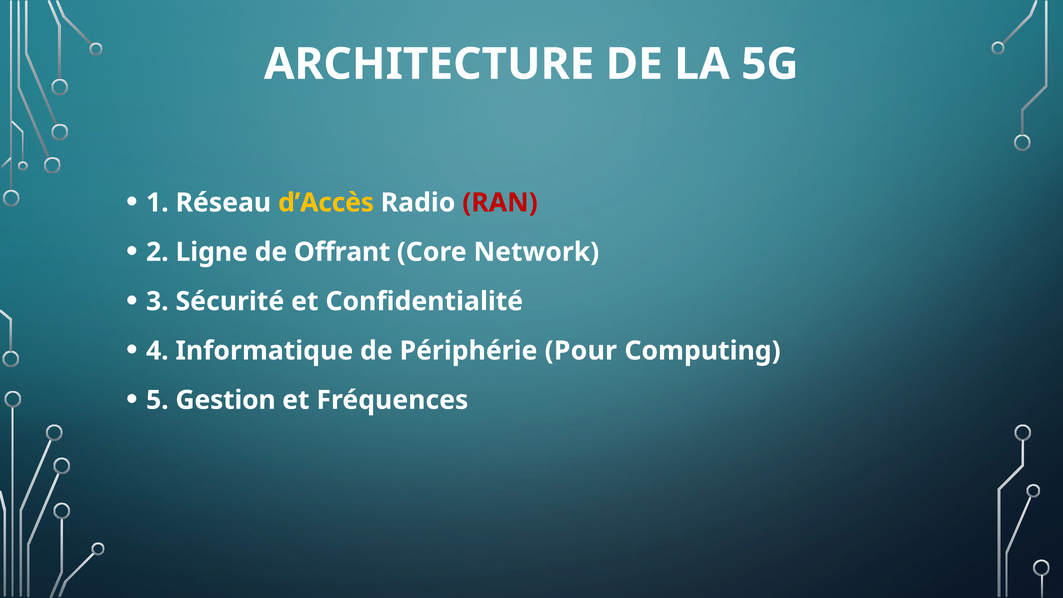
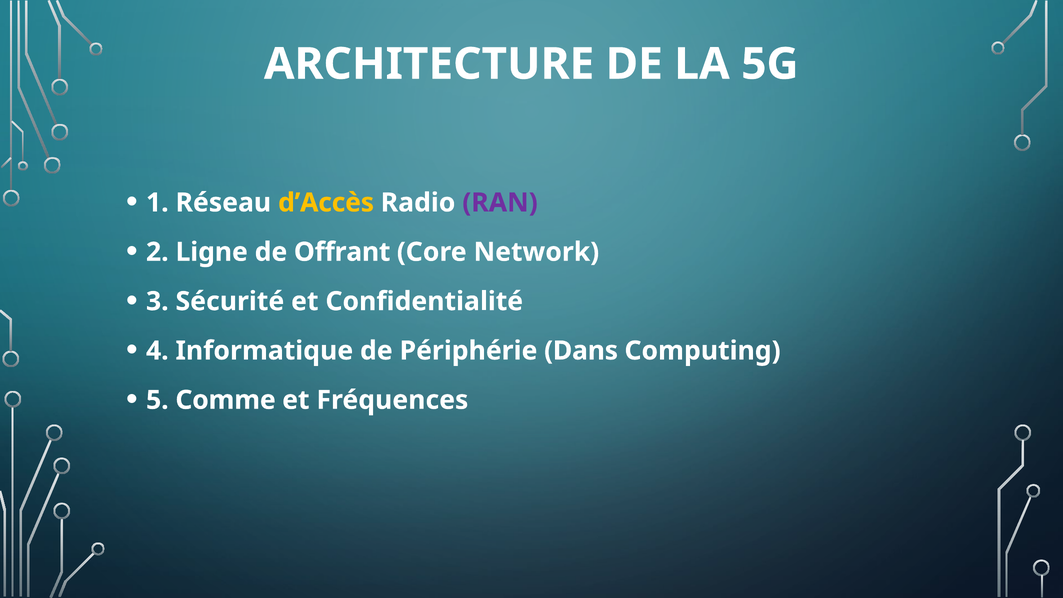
RAN colour: red -> purple
Pour: Pour -> Dans
Gestion: Gestion -> Comme
